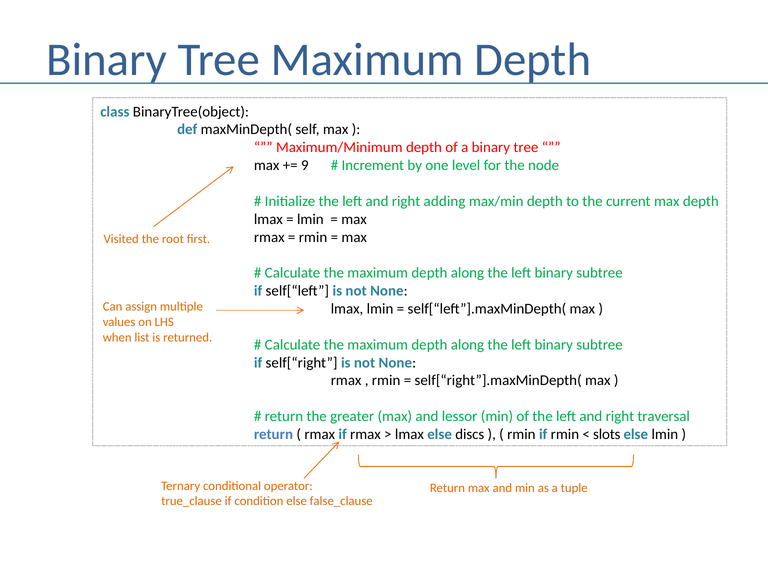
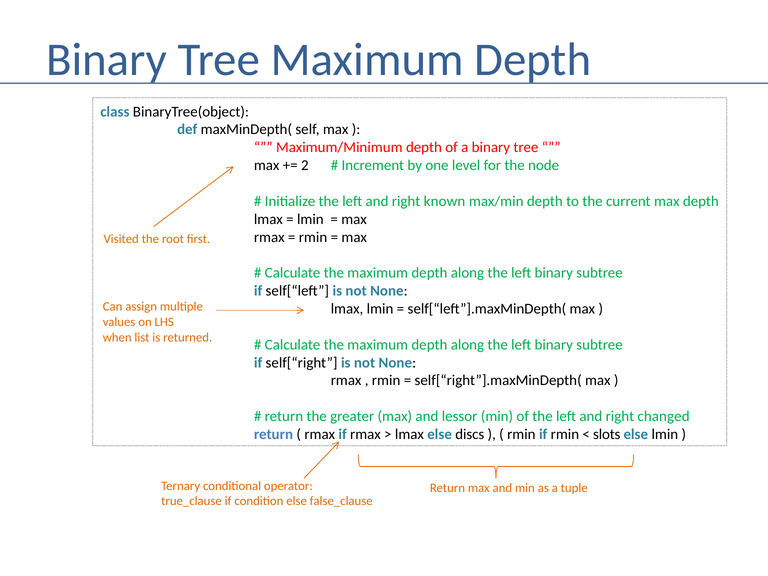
9: 9 -> 2
adding: adding -> known
traversal: traversal -> changed
